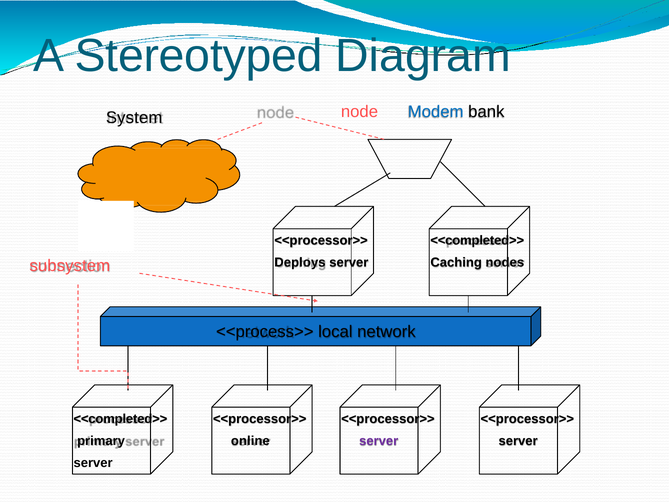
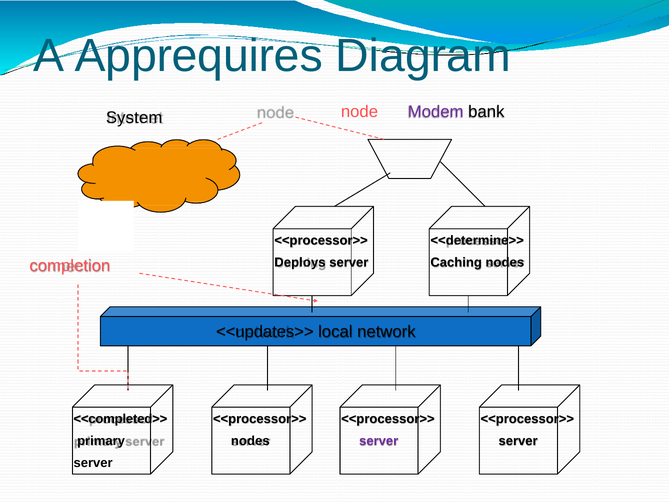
Stereotyped: Stereotyped -> Apprequires
Modem colour: blue -> purple
<<completed>> at (477, 240): <<completed>> -> <<determine>>
subsystem: subsystem -> completion
<<process>>: <<process>> -> <<updates>>
online at (250, 441): online -> nodes
